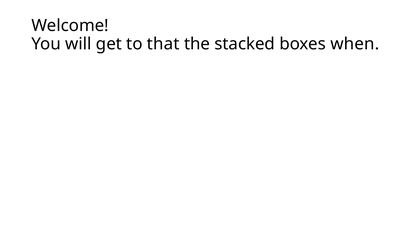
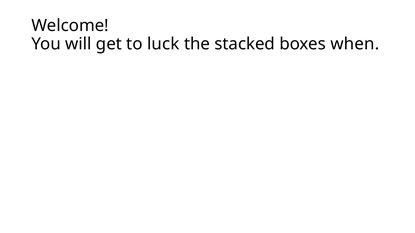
that: that -> luck
